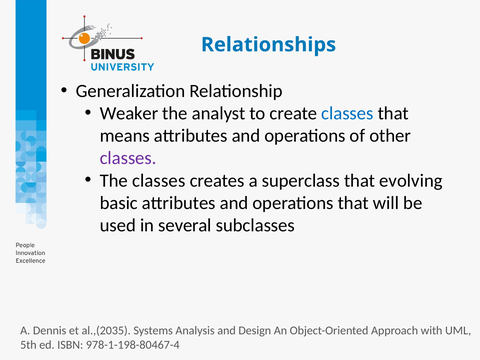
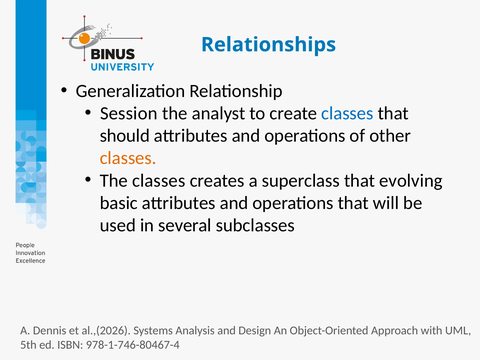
Weaker: Weaker -> Session
means: means -> should
classes at (128, 158) colour: purple -> orange
al.,(2035: al.,(2035 -> al.,(2026
978-1-198-80467-4: 978-1-198-80467-4 -> 978-1-746-80467-4
